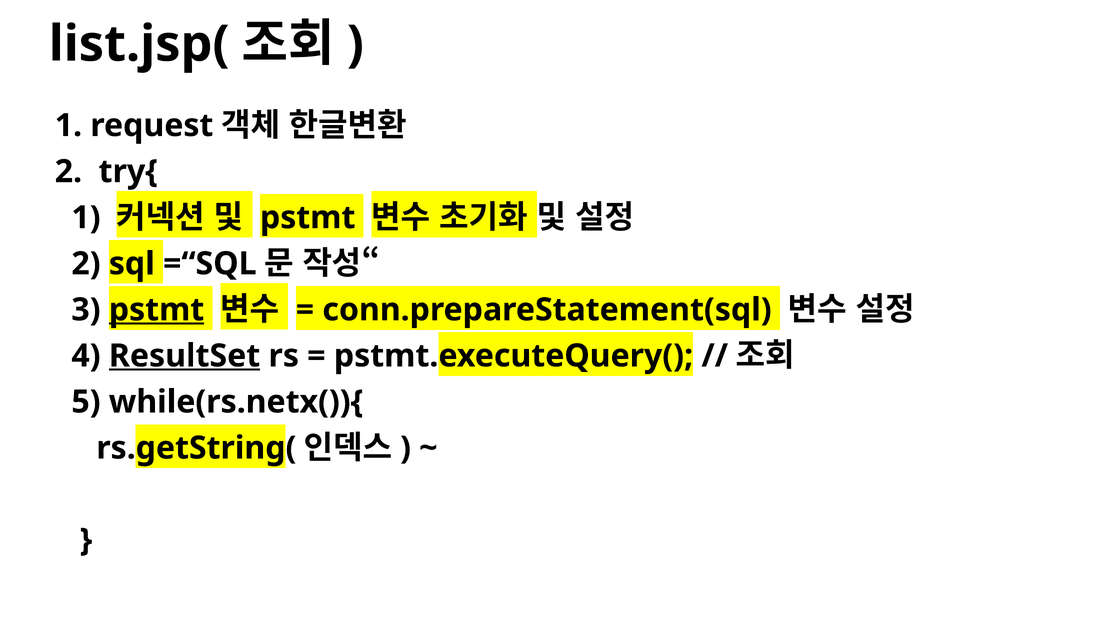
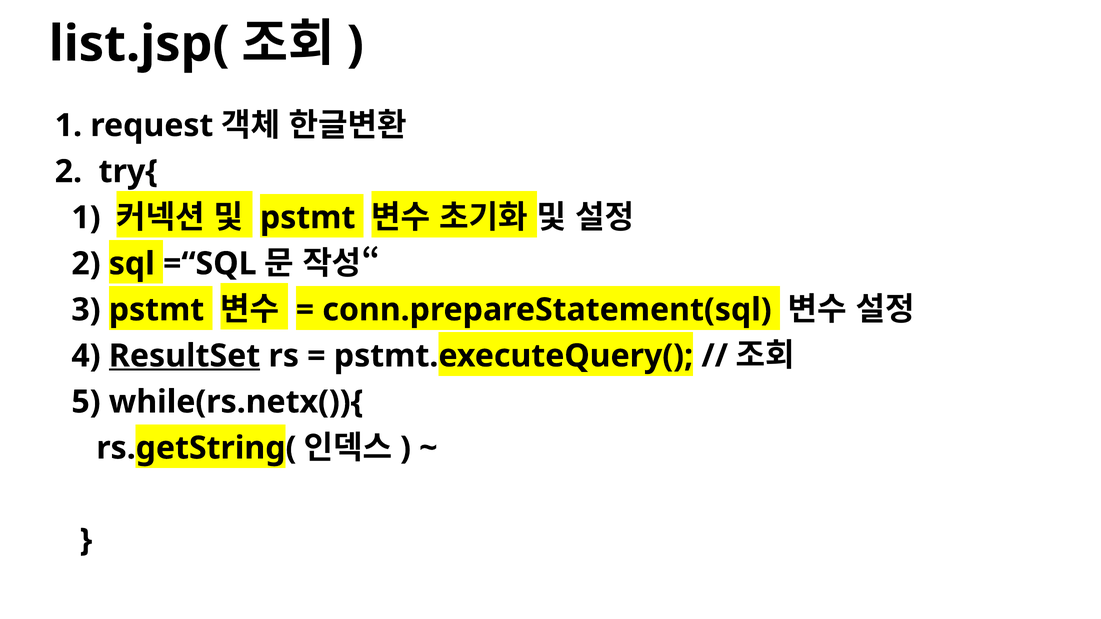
pstmt at (157, 310) underline: present -> none
